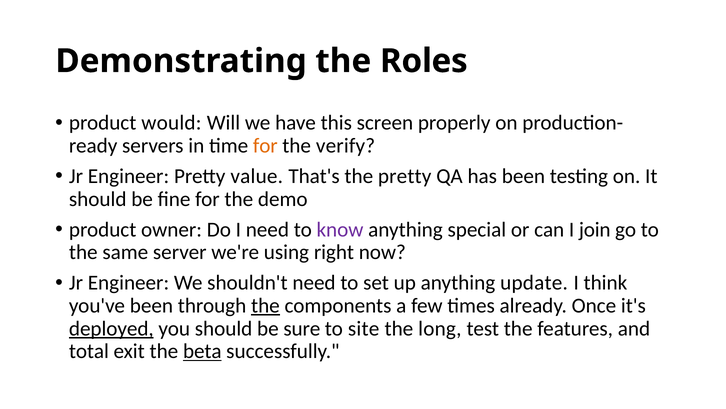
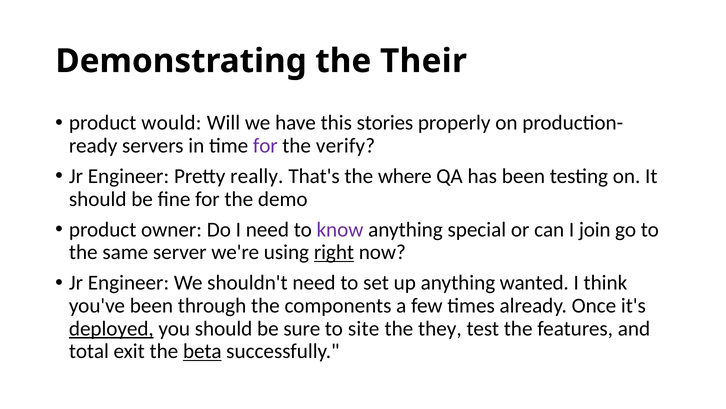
Roles: Roles -> Their
screen: screen -> stories
for at (265, 146) colour: orange -> purple
value: value -> really
the pretty: pretty -> where
right underline: none -> present
update: update -> wanted
the at (265, 305) underline: present -> none
long: long -> they
